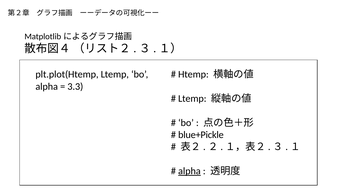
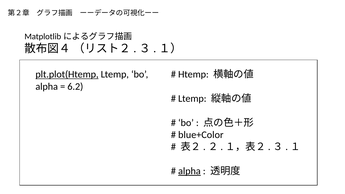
plt.plot(Htemp underline: none -> present
3.3: 3.3 -> 6.2
blue+Pickle: blue+Pickle -> blue+Color
